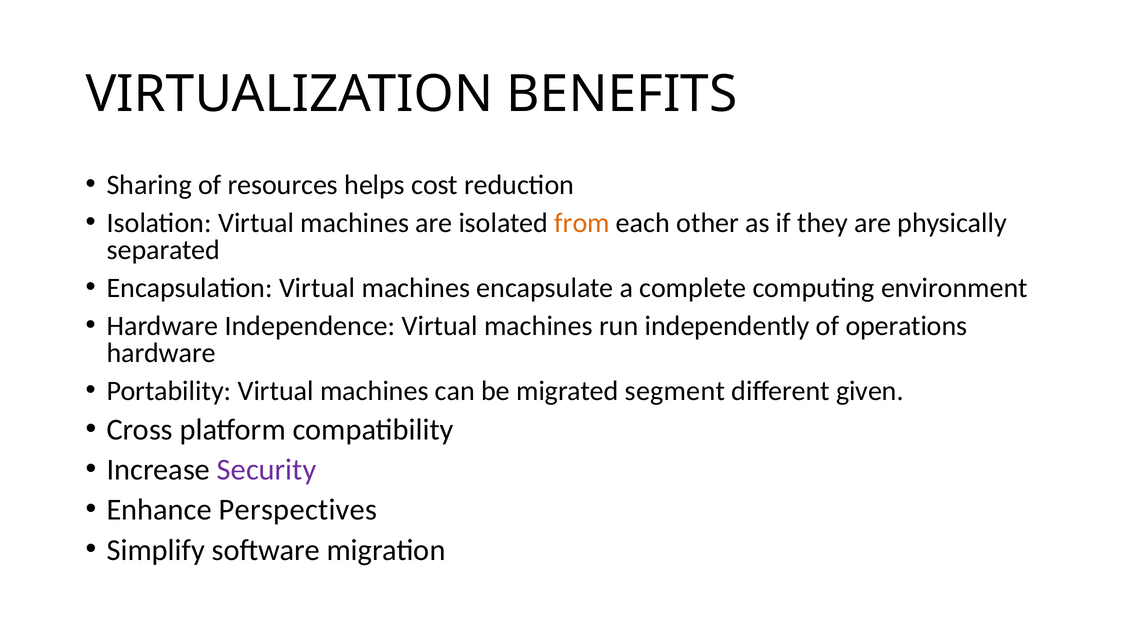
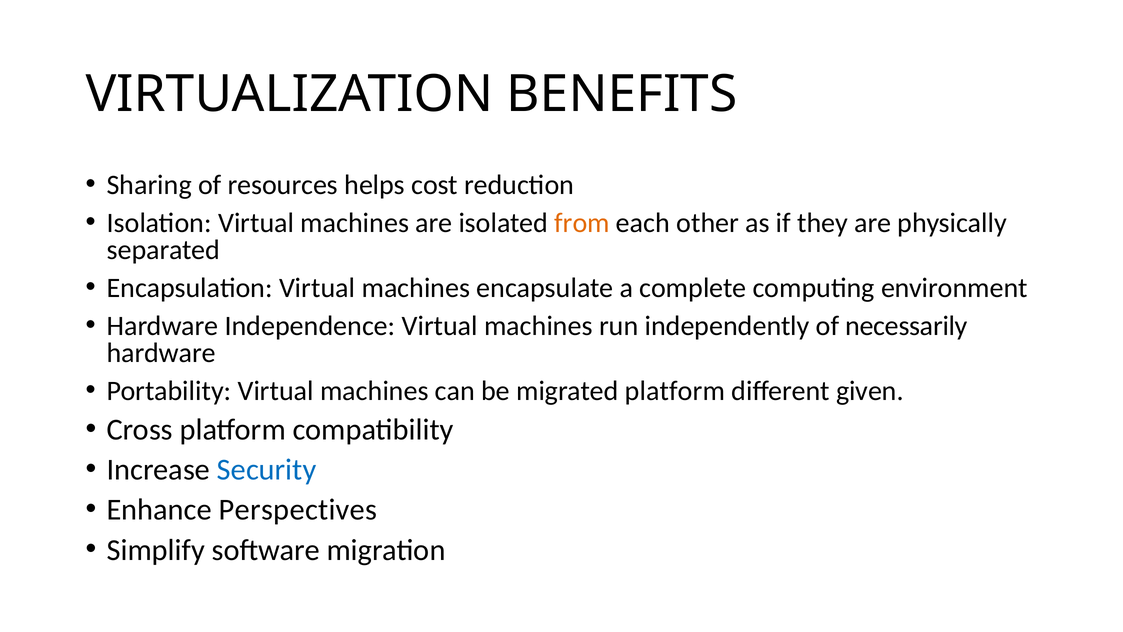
operations: operations -> necessarily
migrated segment: segment -> platform
Security colour: purple -> blue
